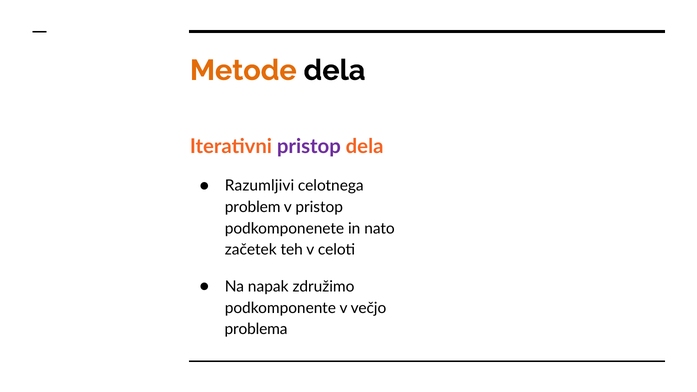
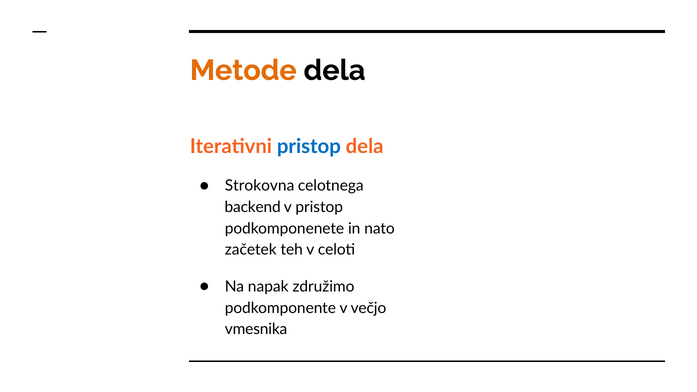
pristop at (309, 146) colour: purple -> blue
Razumljivi: Razumljivi -> Strokovna
problem: problem -> backend
problema: problema -> vmesnika
